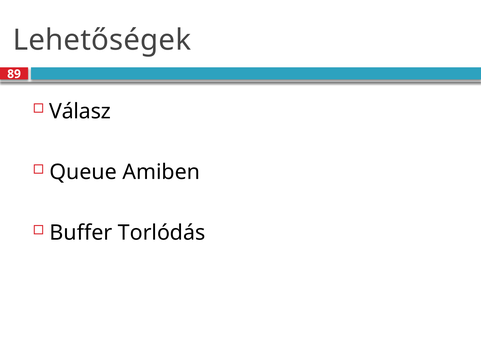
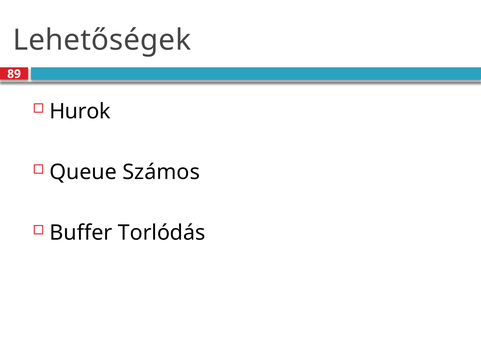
Válasz: Válasz -> Hurok
Amiben: Amiben -> Számos
